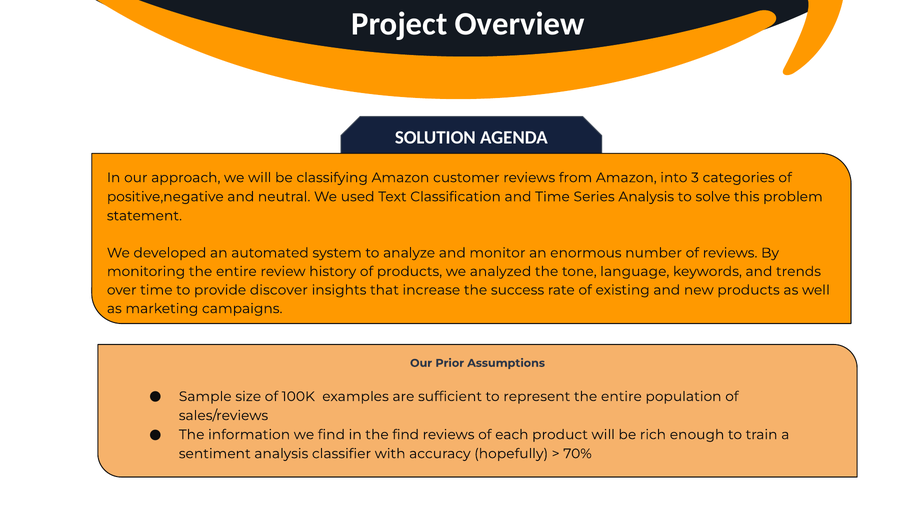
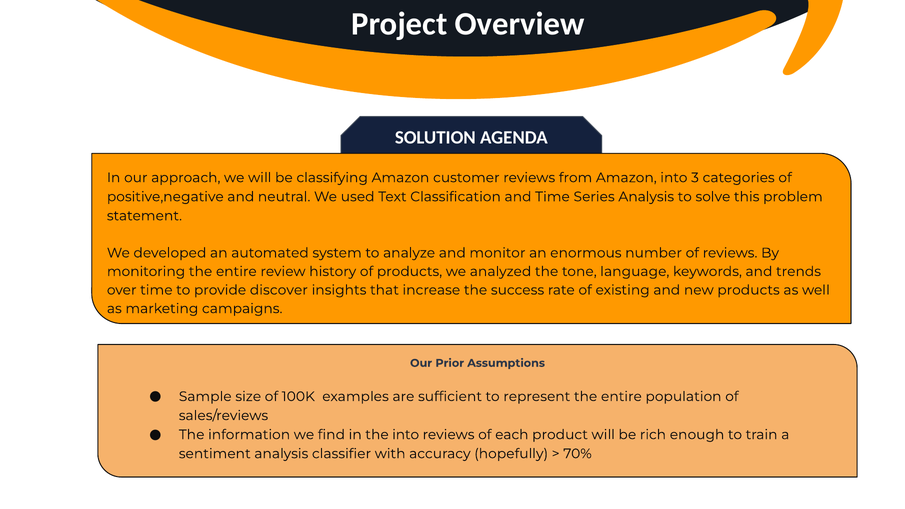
the find: find -> into
